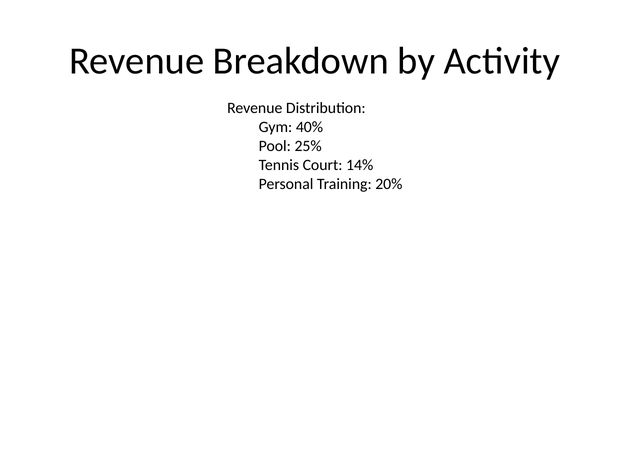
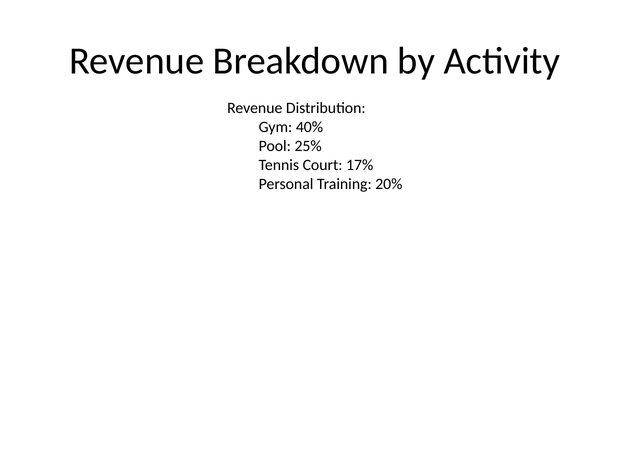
14%: 14% -> 17%
